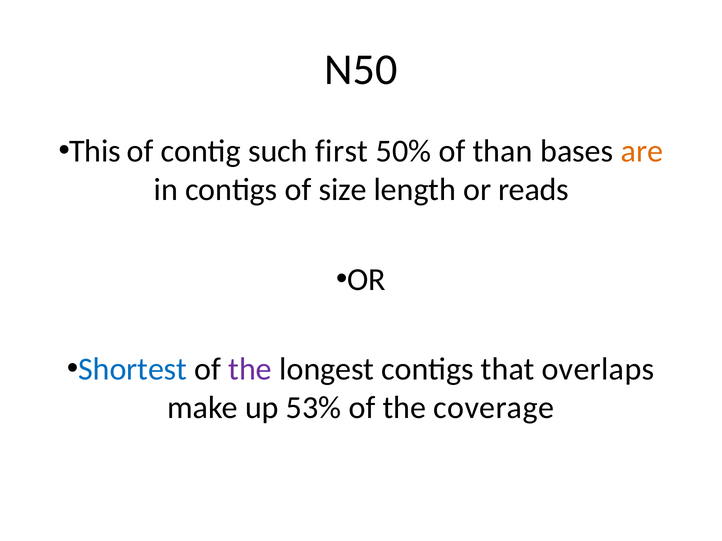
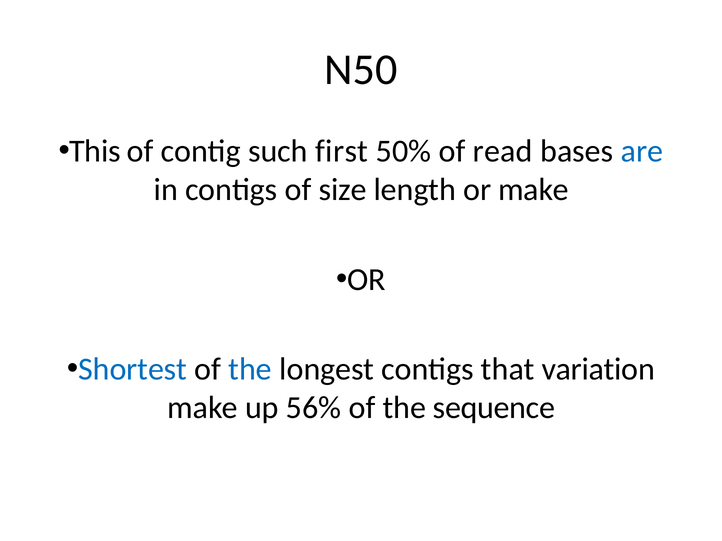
than: than -> read
are colour: orange -> blue
or reads: reads -> make
the at (250, 370) colour: purple -> blue
overlaps: overlaps -> variation
53%: 53% -> 56%
coverage: coverage -> sequence
